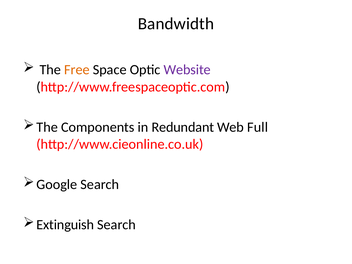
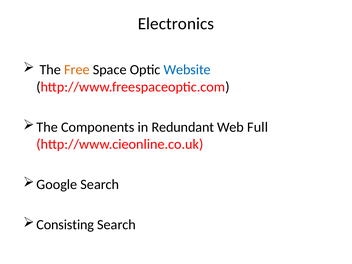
Bandwidth: Bandwidth -> Electronics
Website colour: purple -> blue
Extinguish: Extinguish -> Consisting
